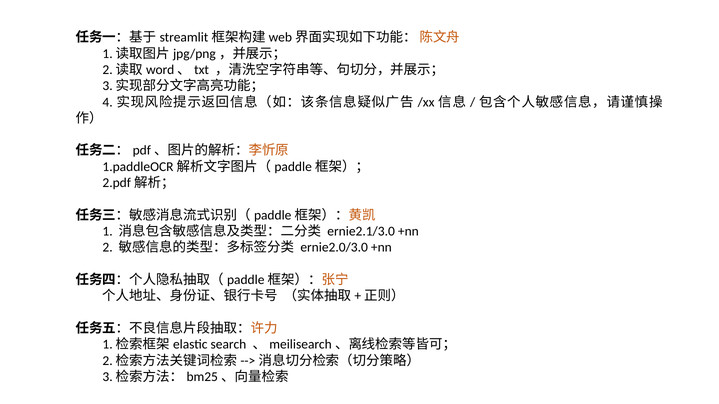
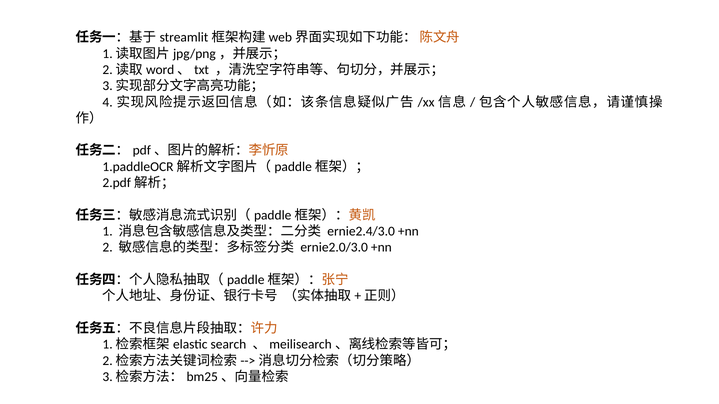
ernie2.1/3.0: ernie2.1/3.0 -> ernie2.4/3.0
